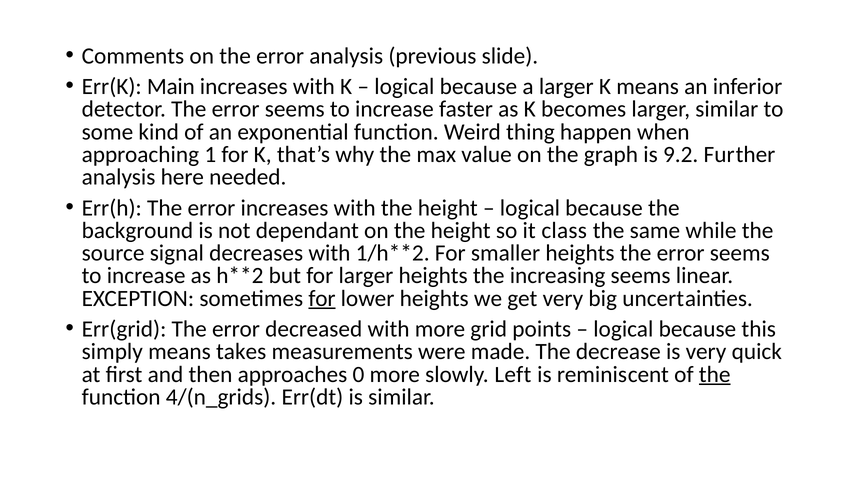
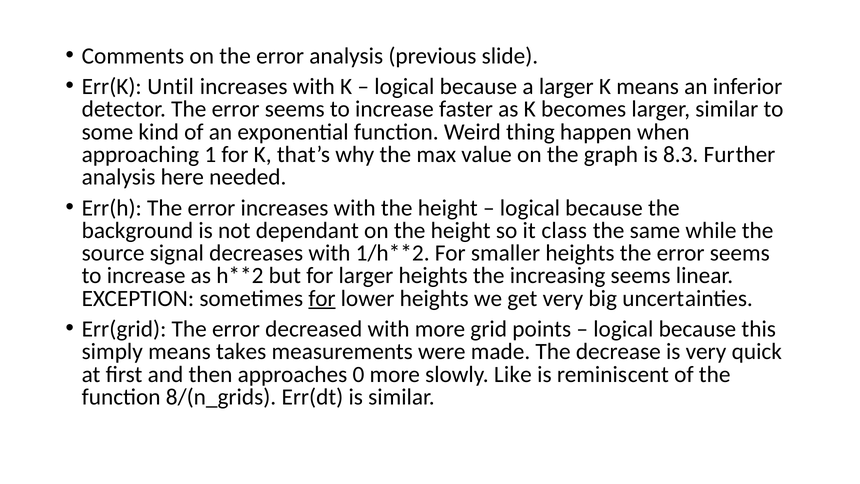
Main: Main -> Until
9.2: 9.2 -> 8.3
Left: Left -> Like
the at (715, 374) underline: present -> none
4/(n_grids: 4/(n_grids -> 8/(n_grids
